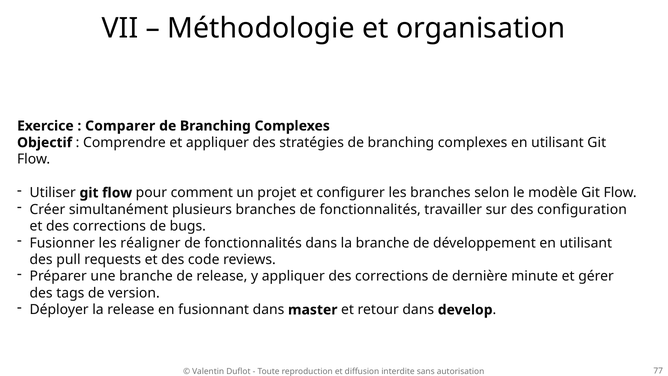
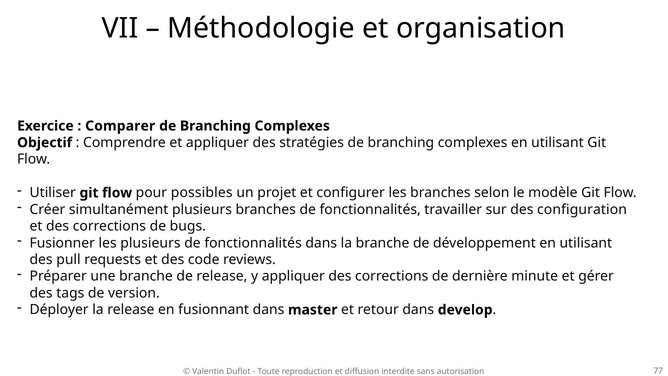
comment: comment -> possibles
les réaligner: réaligner -> plusieurs
